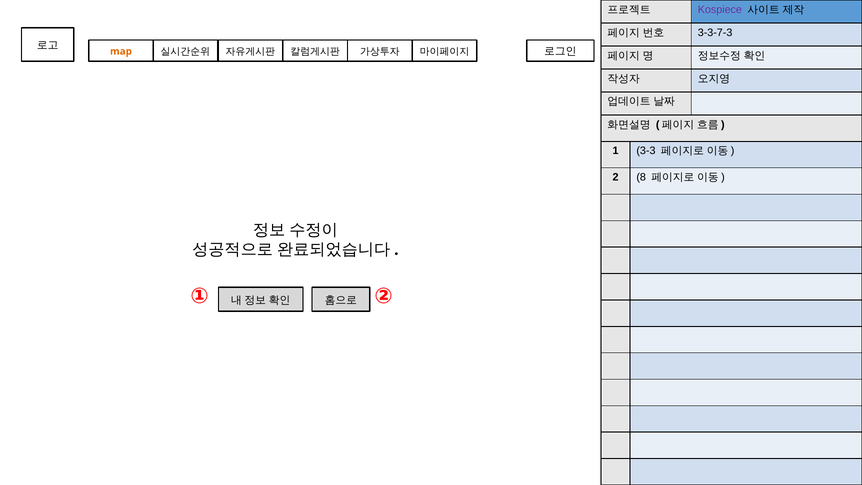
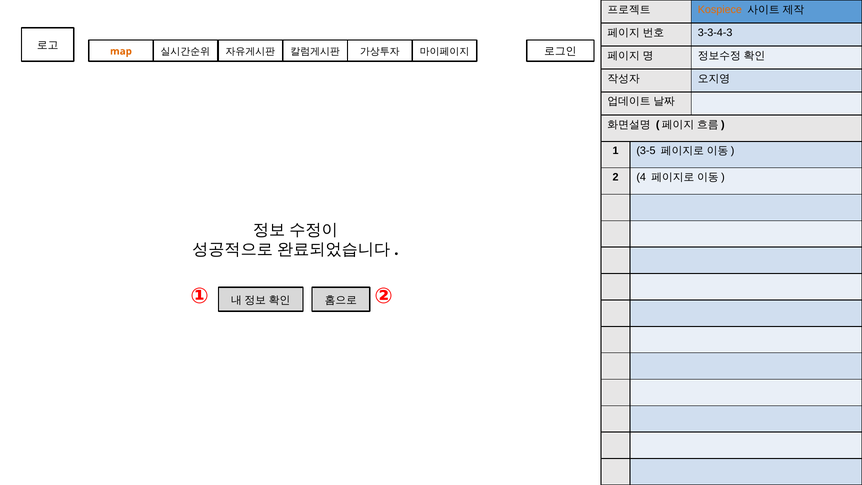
Kospiece colour: purple -> orange
3-3-7-3: 3-3-7-3 -> 3-3-4-3
3-3: 3-3 -> 3-5
8: 8 -> 4
